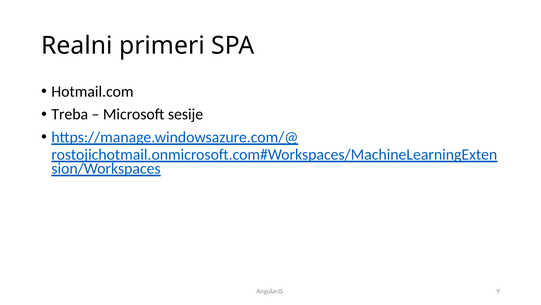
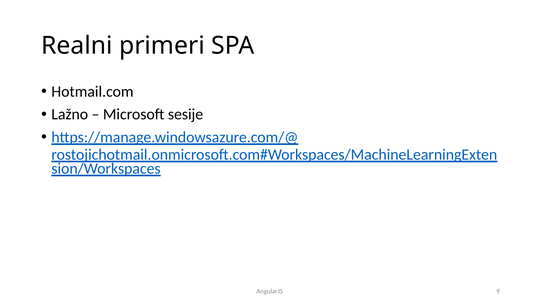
Treba: Treba -> Lažno
